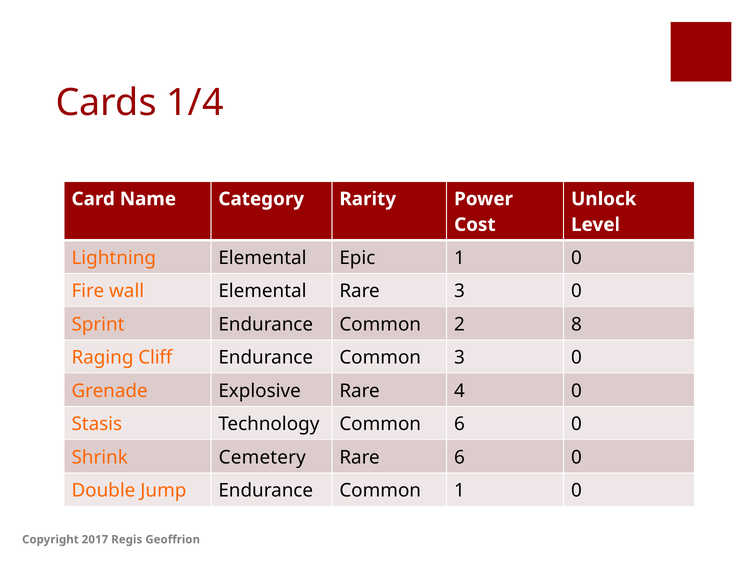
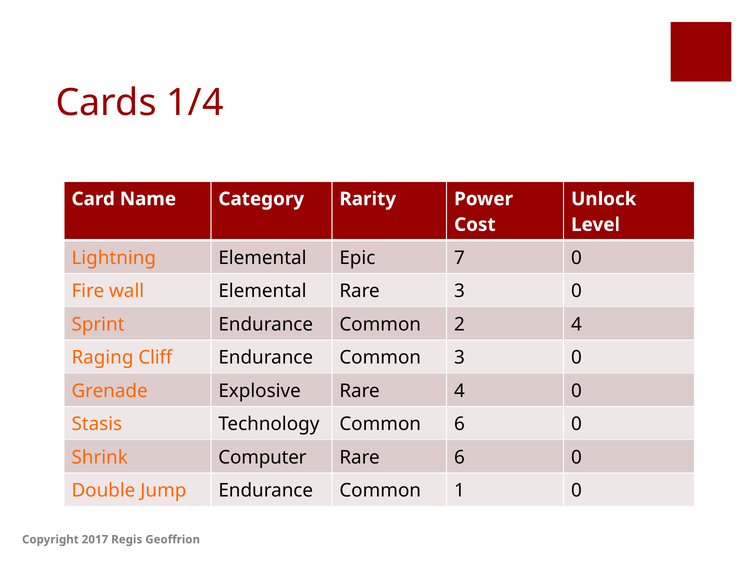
Epic 1: 1 -> 7
2 8: 8 -> 4
Cemetery: Cemetery -> Computer
